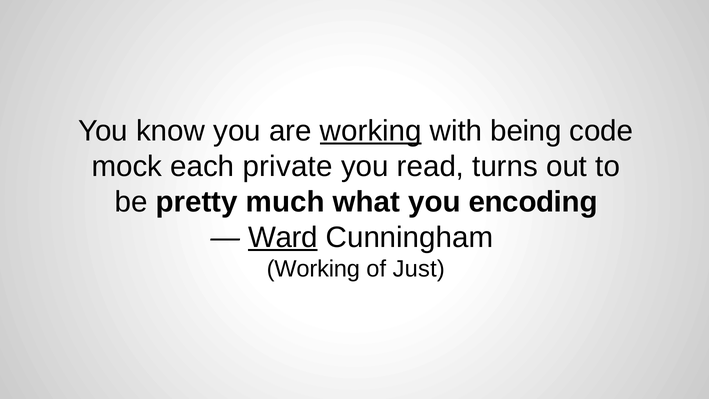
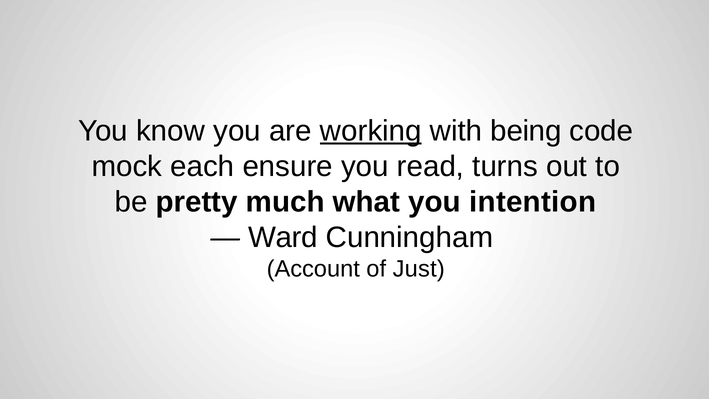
private: private -> ensure
encoding: encoding -> intention
Ward underline: present -> none
Working at (313, 269): Working -> Account
